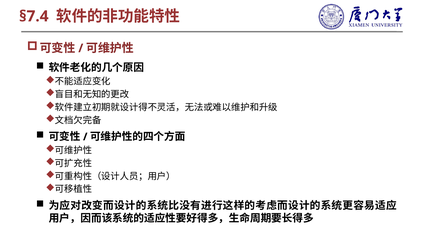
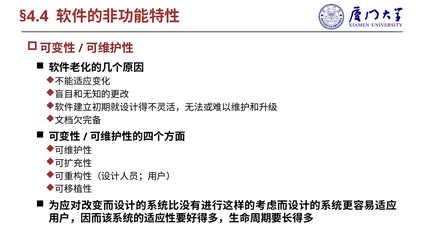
§7.4: §7.4 -> §4.4
